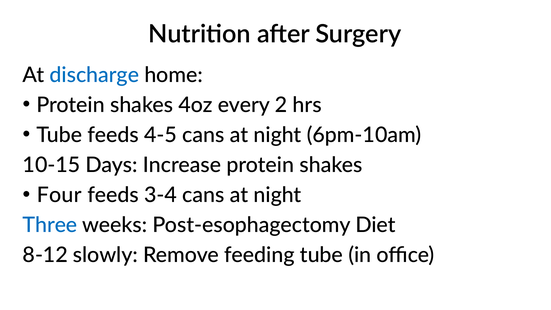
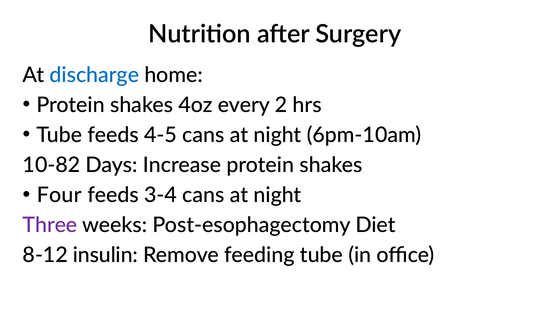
10-15: 10-15 -> 10-82
Three colour: blue -> purple
slowly: slowly -> insulin
